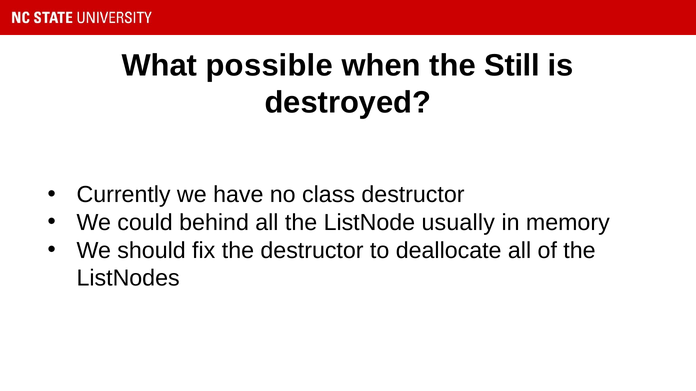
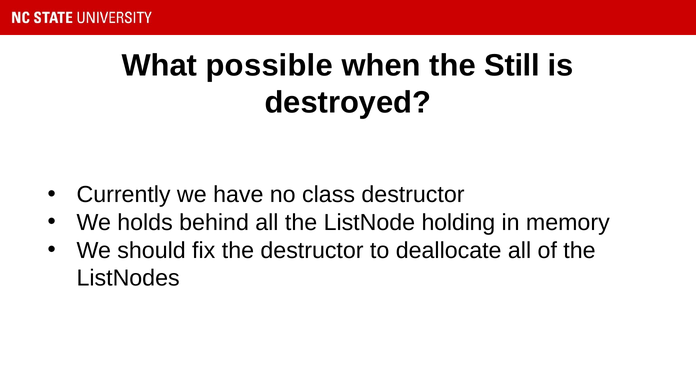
could: could -> holds
usually: usually -> holding
